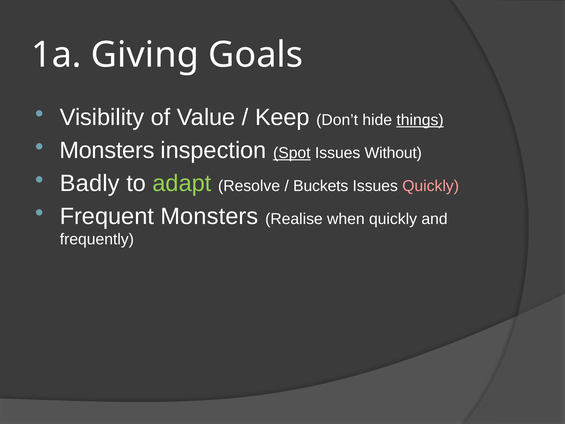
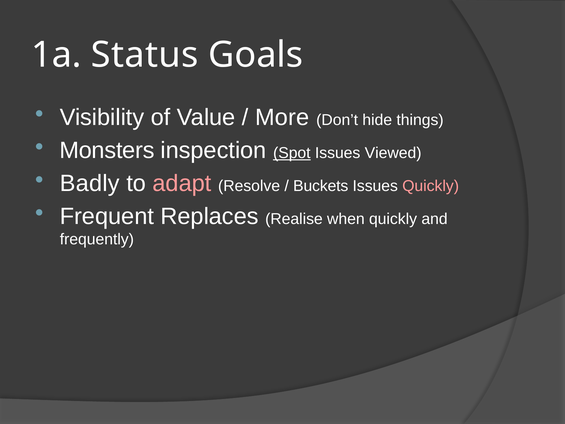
Giving: Giving -> Status
Keep: Keep -> More
things underline: present -> none
Without: Without -> Viewed
adapt colour: light green -> pink
Frequent Monsters: Monsters -> Replaces
